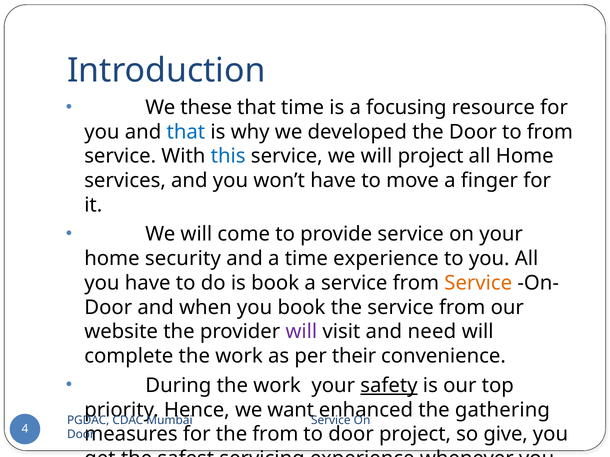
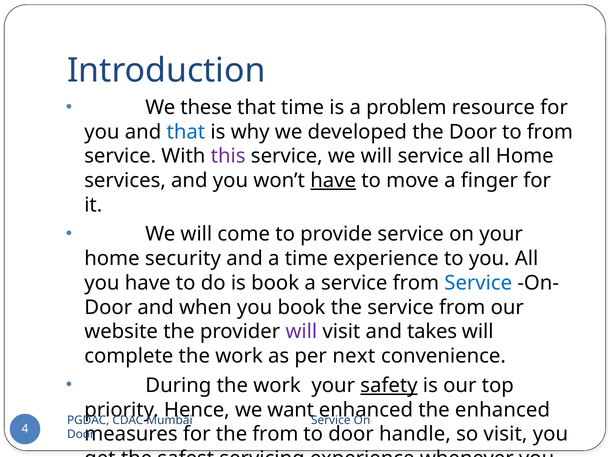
focusing: focusing -> problem
this colour: blue -> purple
will project: project -> service
have at (333, 181) underline: none -> present
Service at (478, 283) colour: orange -> blue
need: need -> takes
their: their -> next
the gathering: gathering -> enhanced
door project: project -> handle
so give: give -> visit
